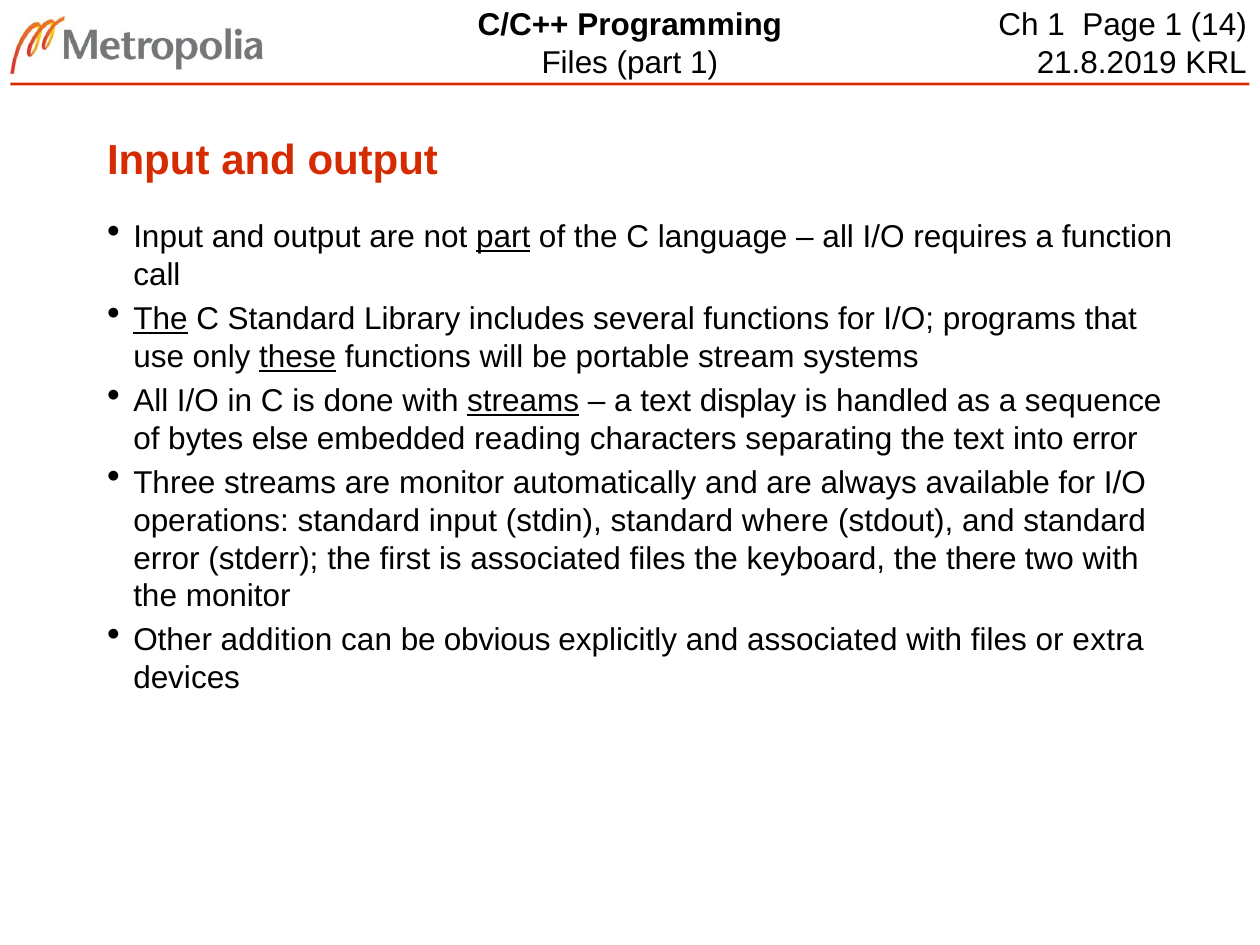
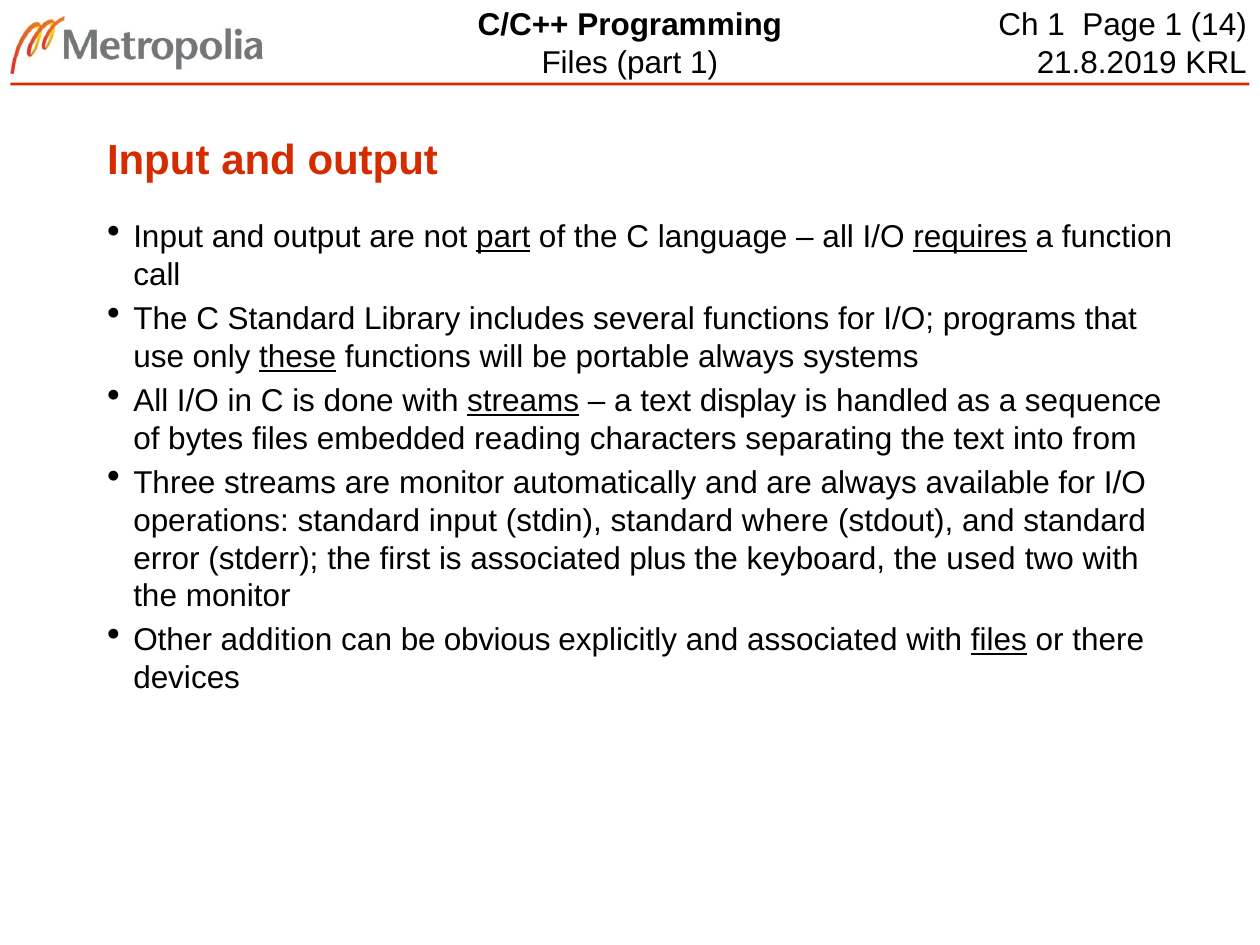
requires underline: none -> present
The at (160, 319) underline: present -> none
portable stream: stream -> always
bytes else: else -> files
into error: error -> from
associated files: files -> plus
there: there -> used
files at (999, 641) underline: none -> present
extra: extra -> there
